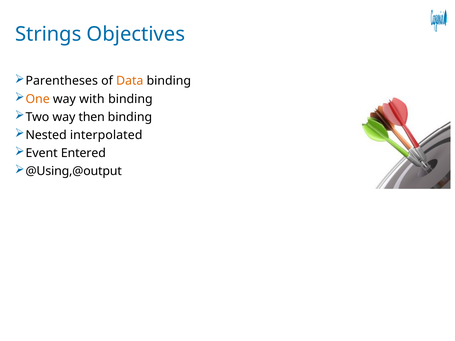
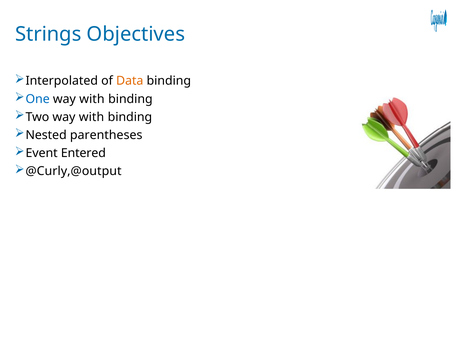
Parentheses: Parentheses -> Interpolated
One colour: orange -> blue
Two way then: then -> with
interpolated: interpolated -> parentheses
@Using,@output: @Using,@output -> @Curly,@output
